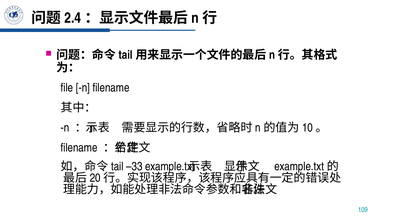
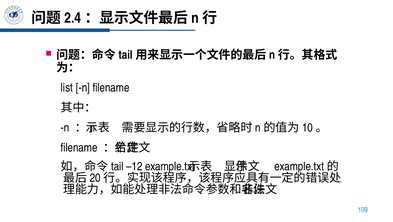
file: file -> list
–33: –33 -> –12
